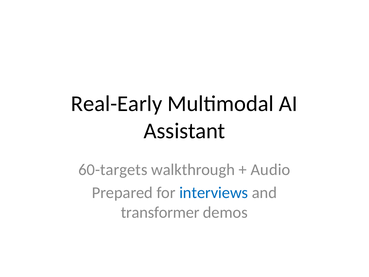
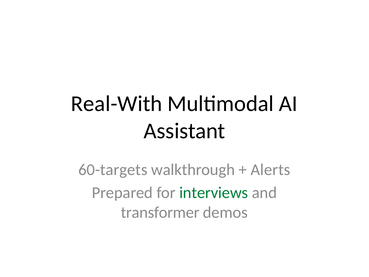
Real-Early: Real-Early -> Real-With
Audio: Audio -> Alerts
interviews colour: blue -> green
